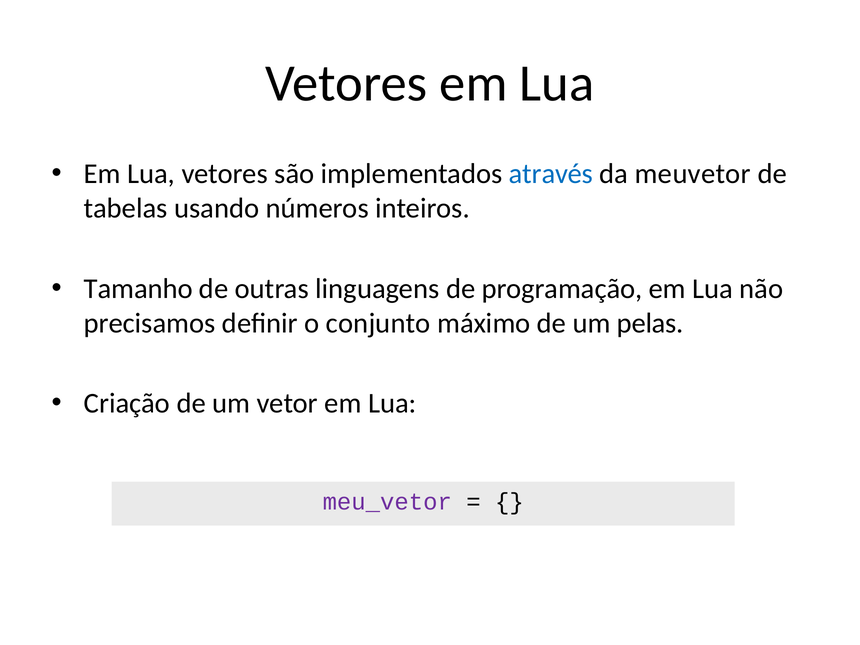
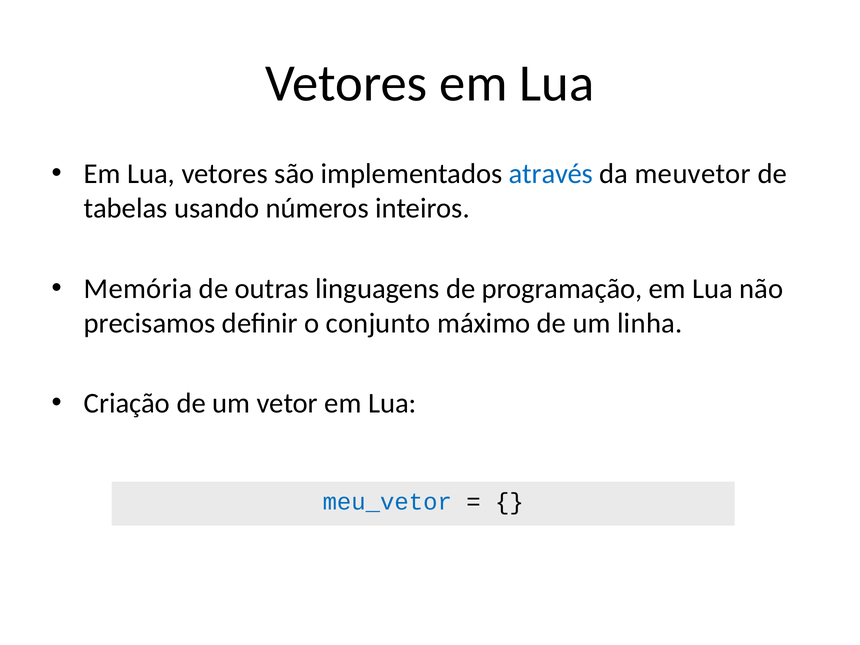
Tamanho: Tamanho -> Memória
pelas: pelas -> linha
meu_vetor colour: purple -> blue
